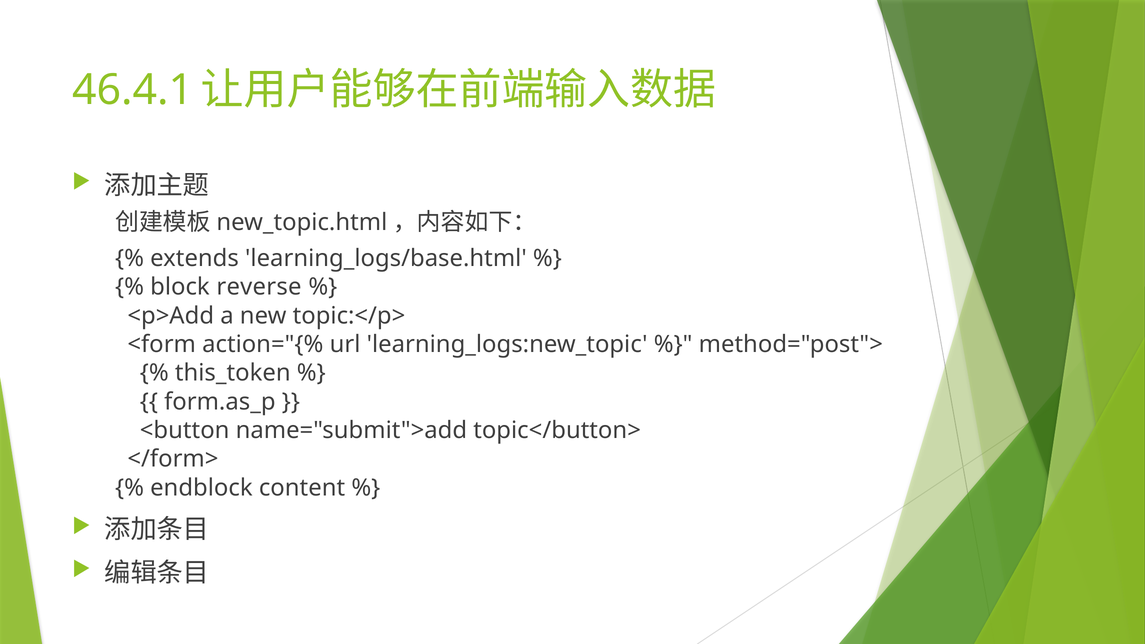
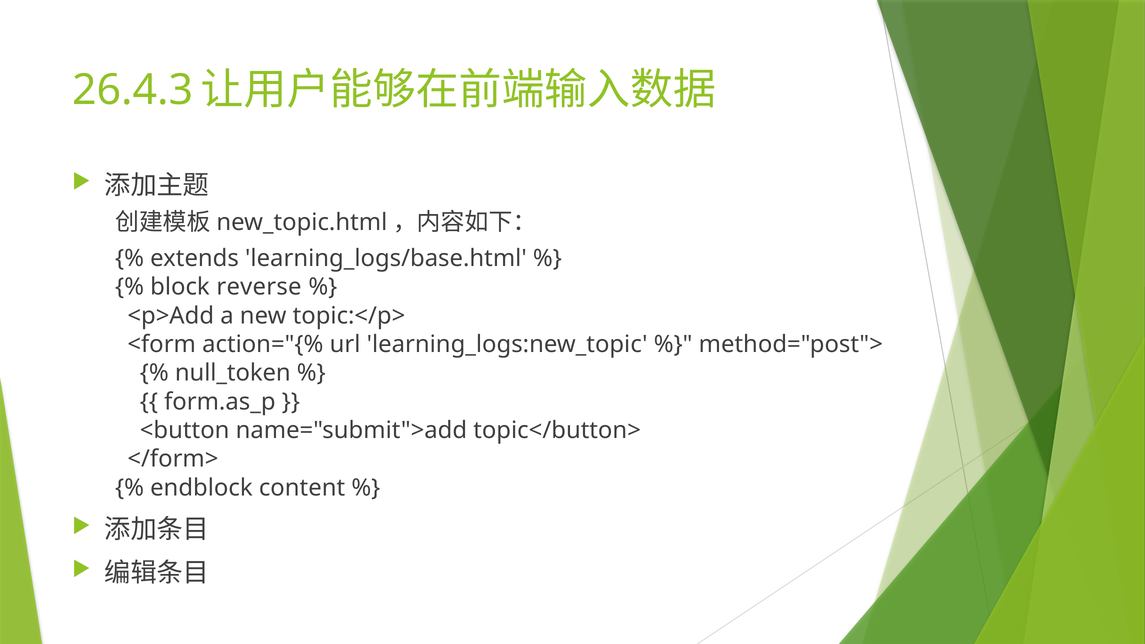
46.4.1: 46.4.1 -> 26.4.3
this_token: this_token -> null_token
